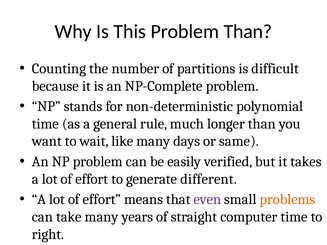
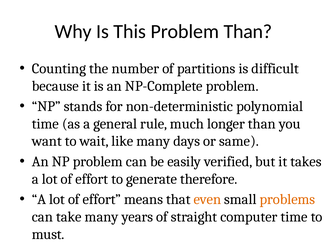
different: different -> therefore
even colour: purple -> orange
right: right -> must
